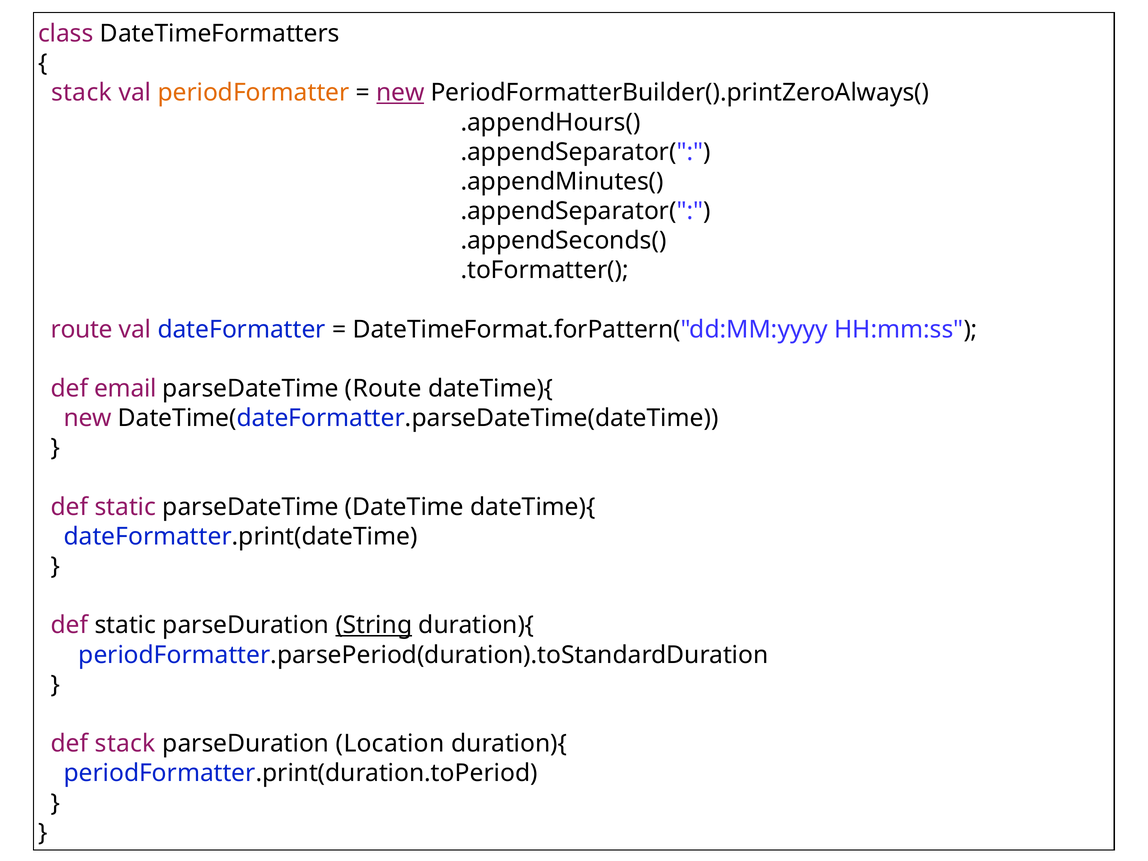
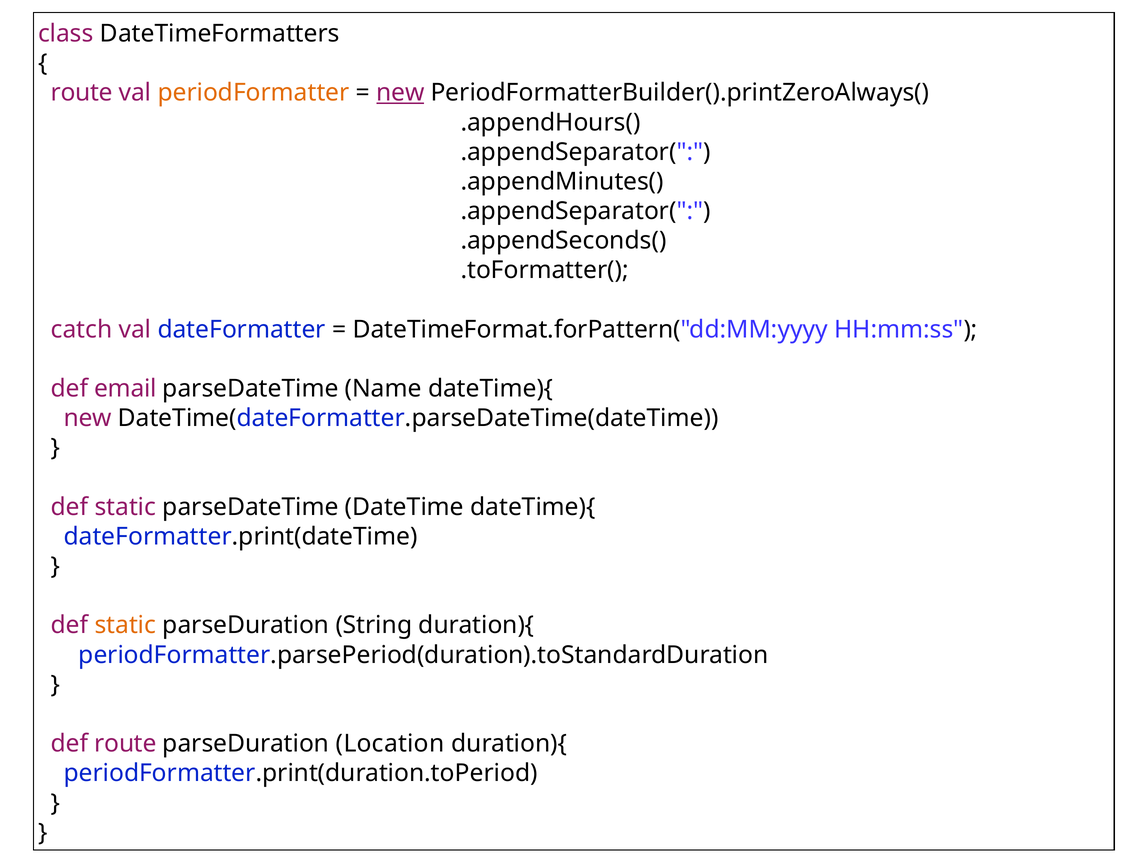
stack at (82, 93): stack -> route
route at (82, 329): route -> catch
parseDateTime Route: Route -> Name
static at (125, 625) colour: black -> orange
String underline: present -> none
def stack: stack -> route
